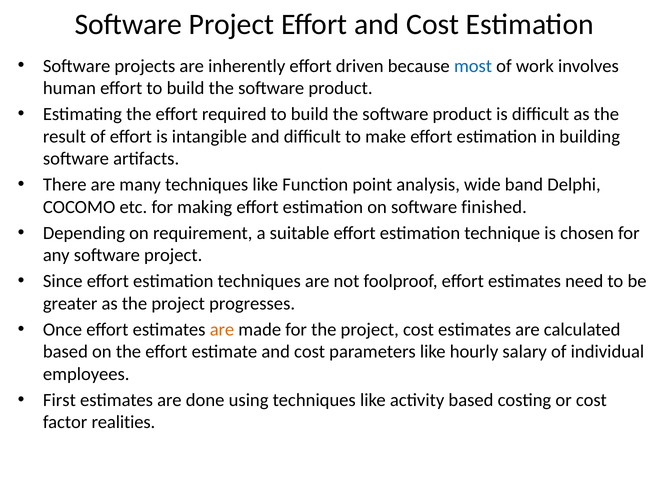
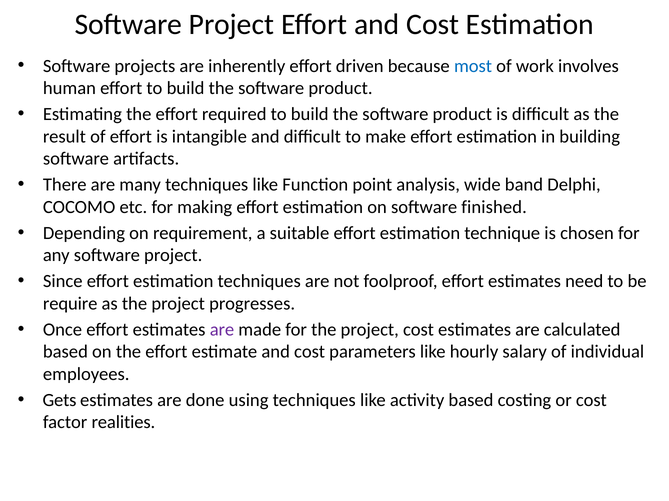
greater: greater -> require
are at (222, 330) colour: orange -> purple
First: First -> Gets
